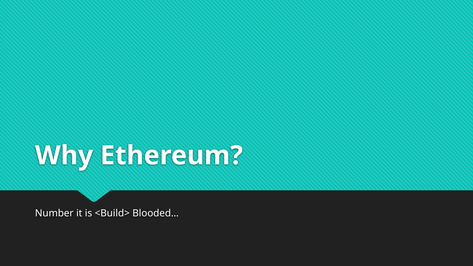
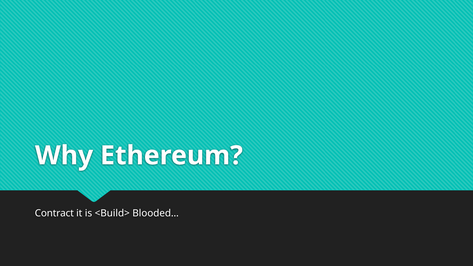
Number: Number -> Contract
